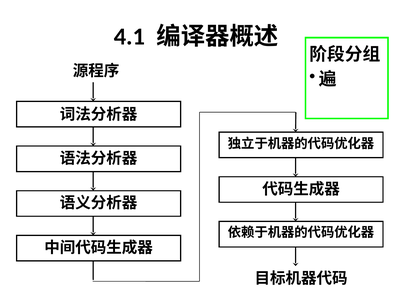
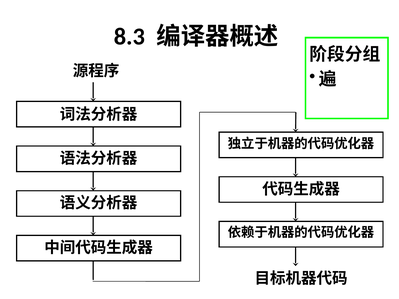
4.1: 4.1 -> 8.3
